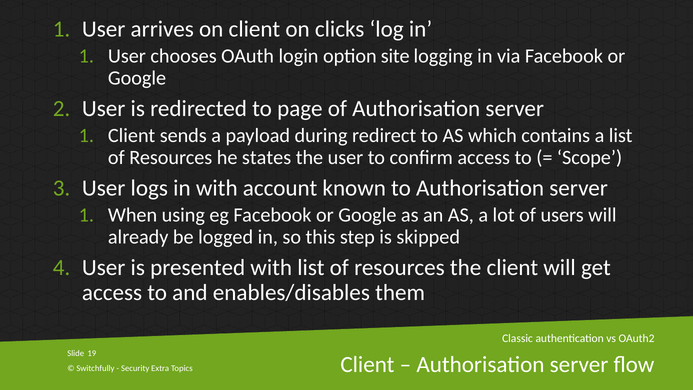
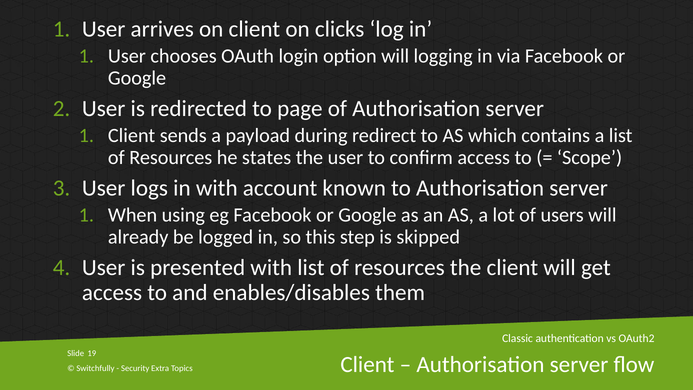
option site: site -> will
